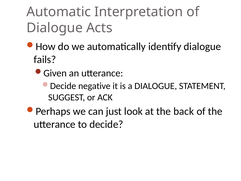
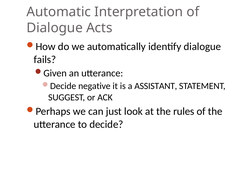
a DIALOGUE: DIALOGUE -> ASSISTANT
back: back -> rules
